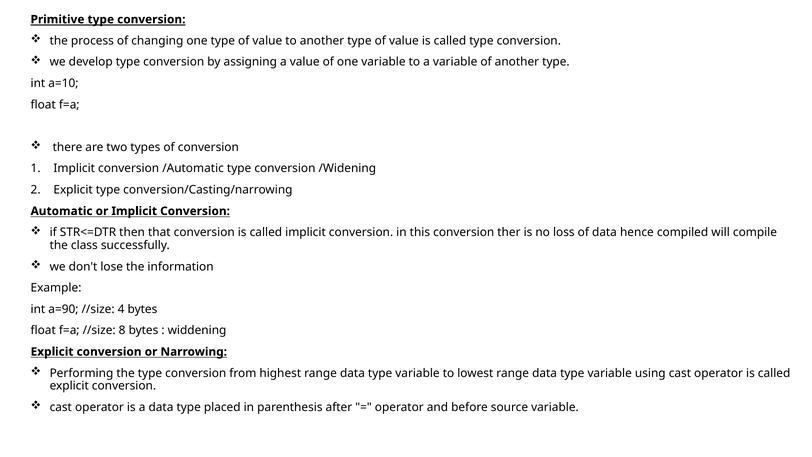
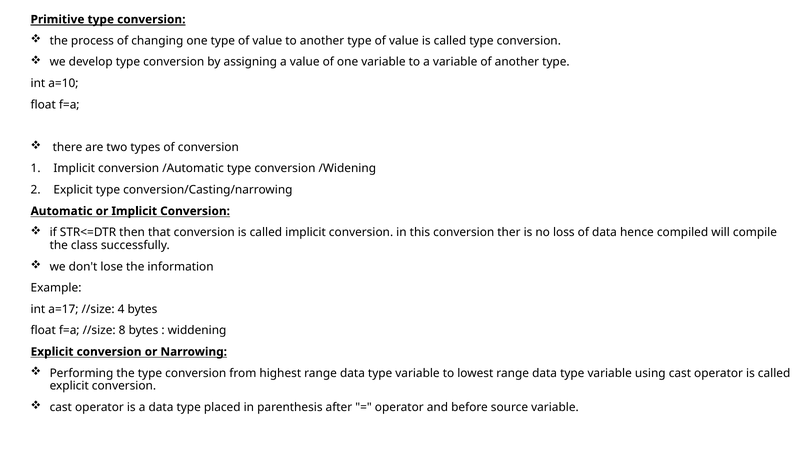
a=90: a=90 -> a=17
